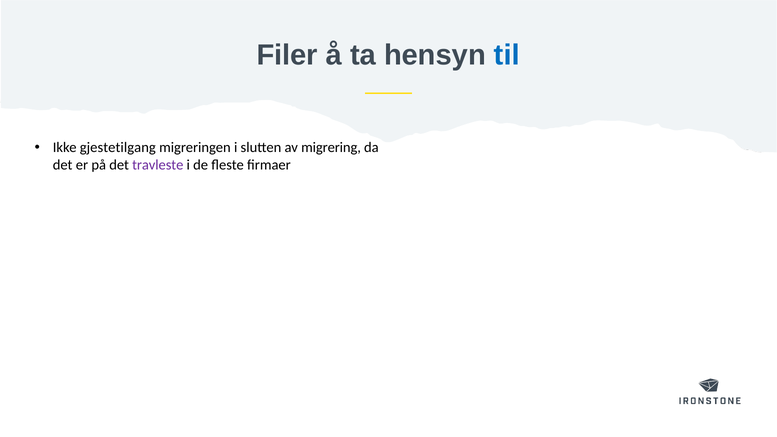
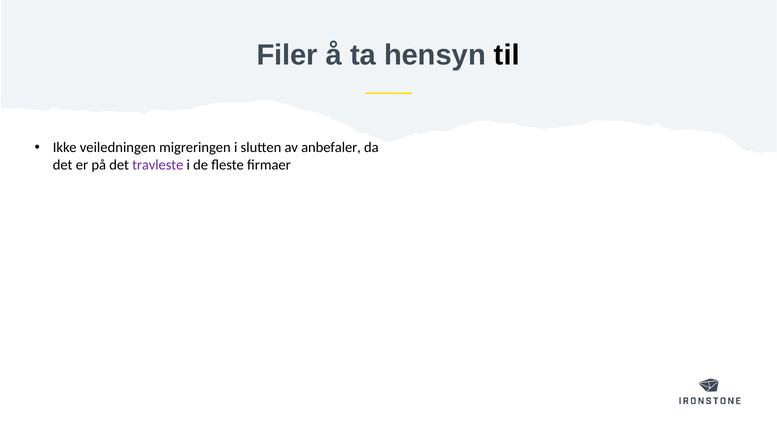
til colour: blue -> black
gjestetilgang: gjestetilgang -> veiledningen
migrering: migrering -> anbefaler
